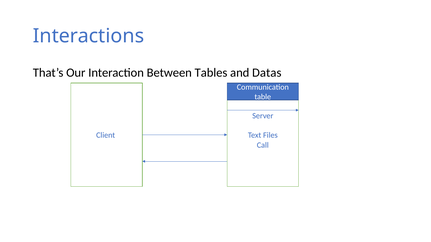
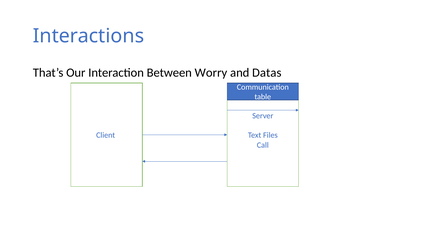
Tables: Tables -> Worry
